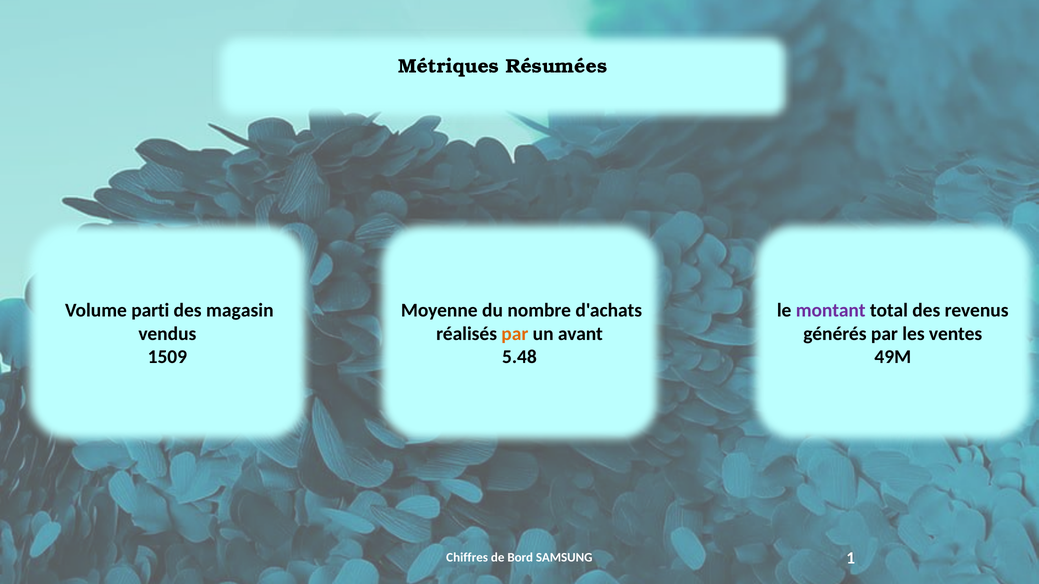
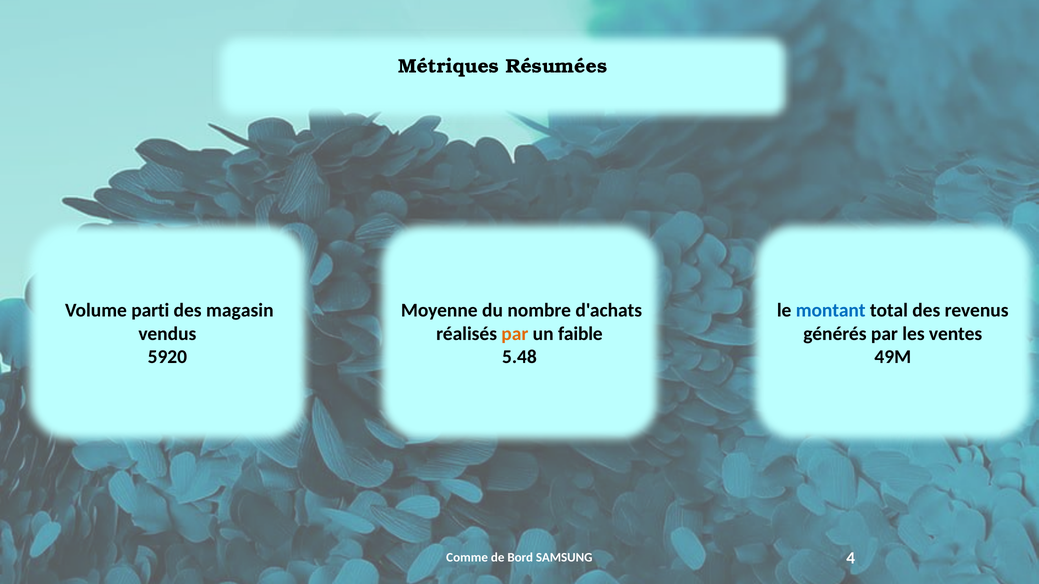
montant colour: purple -> blue
avant: avant -> faible
1509: 1509 -> 5920
Chiffres: Chiffres -> Comme
1: 1 -> 4
